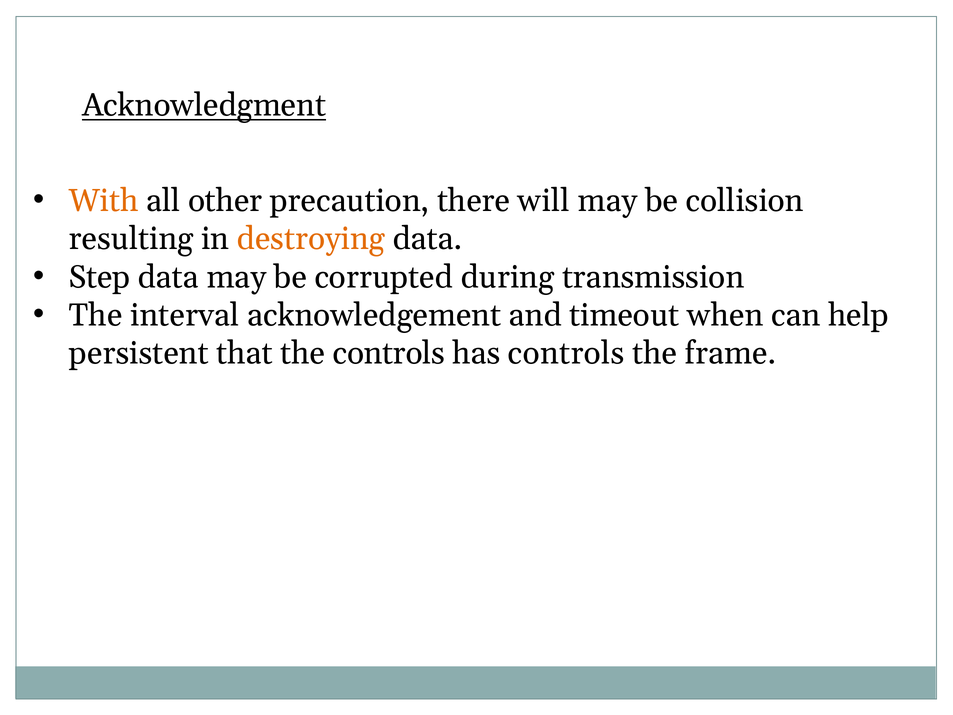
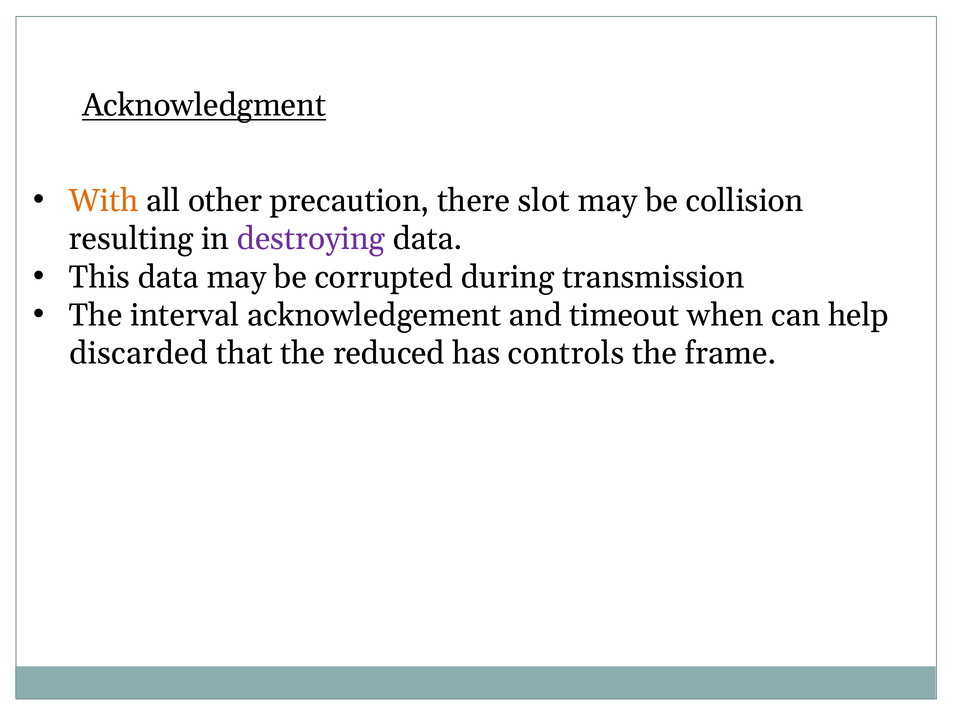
will: will -> slot
destroying colour: orange -> purple
Step: Step -> This
persistent: persistent -> discarded
the controls: controls -> reduced
